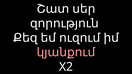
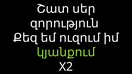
կյանքում colour: pink -> light green
